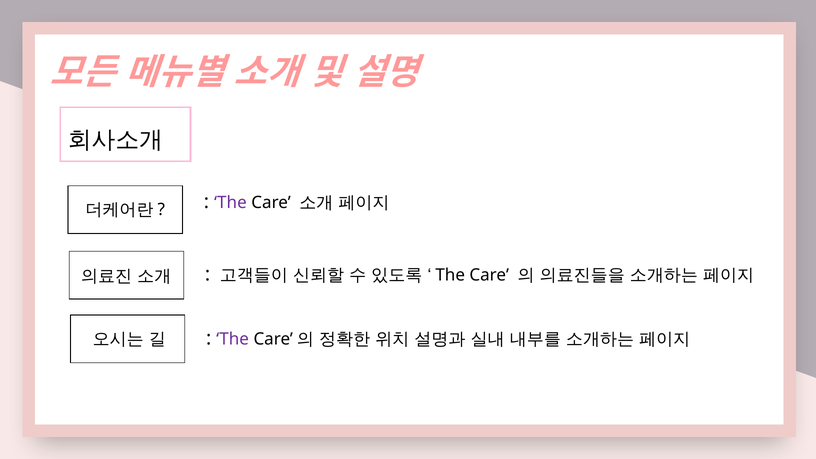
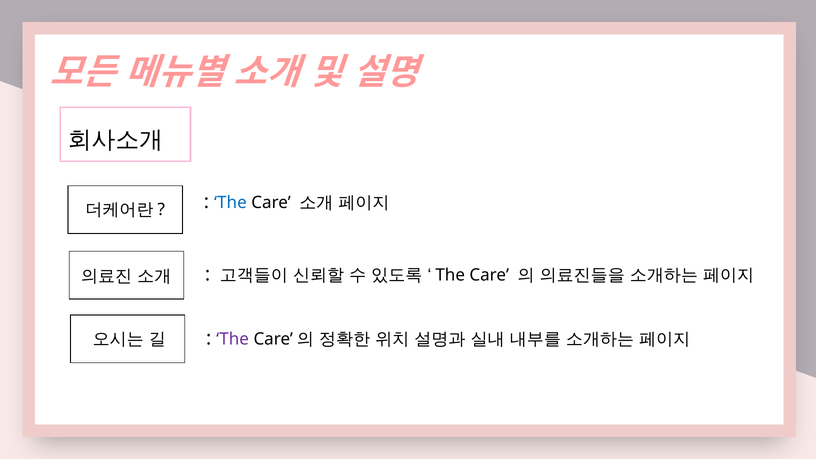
The at (230, 203) colour: purple -> blue
